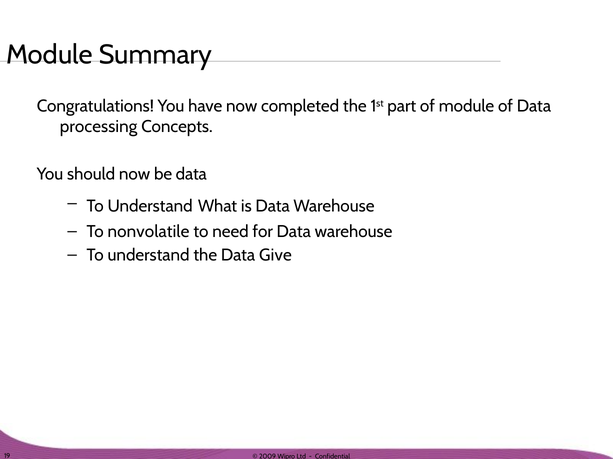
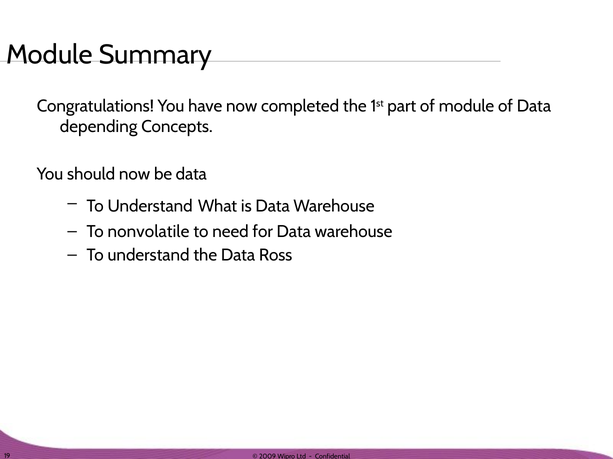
processing: processing -> depending
Give: Give -> Ross
